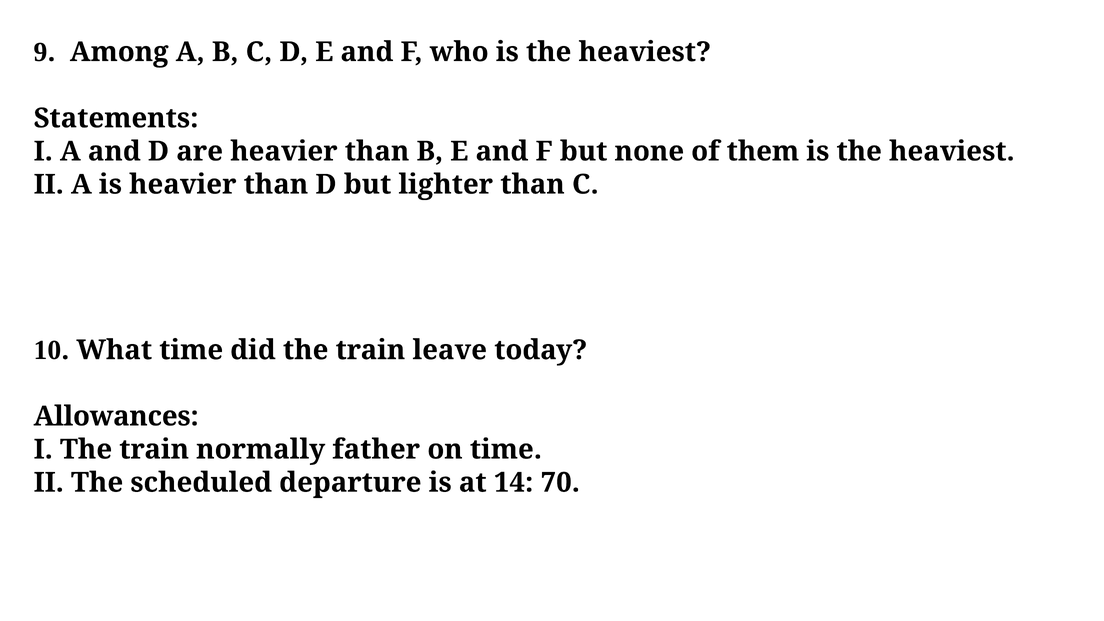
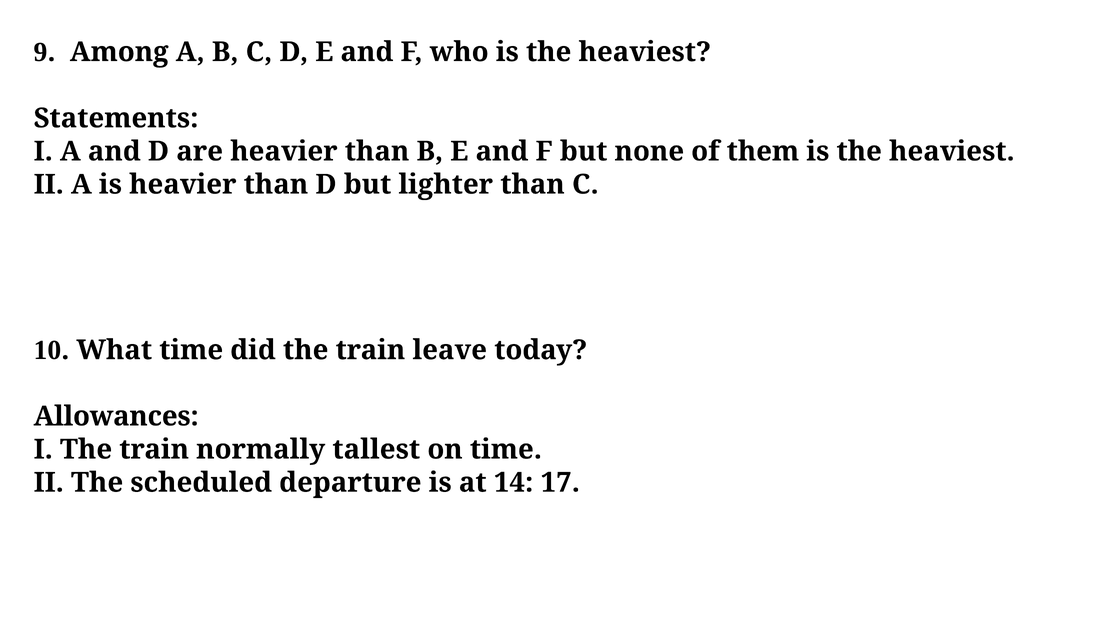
father: father -> tallest
70: 70 -> 17
